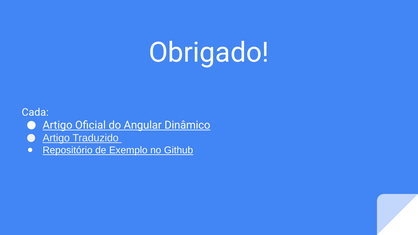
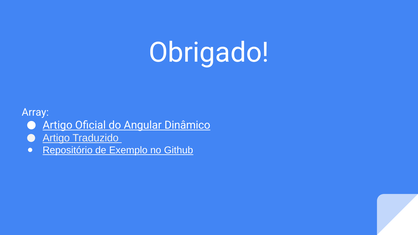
Cada: Cada -> Array
